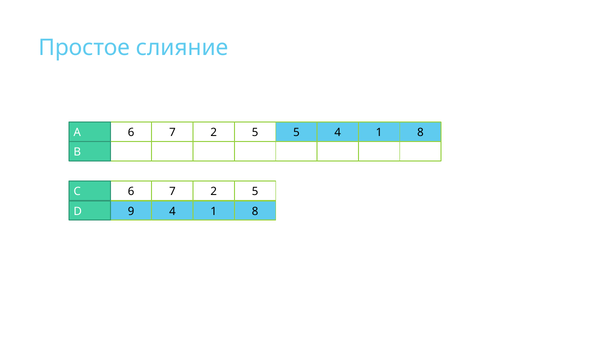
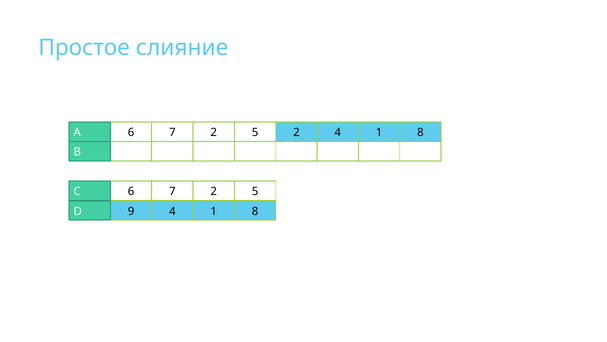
5 5: 5 -> 2
